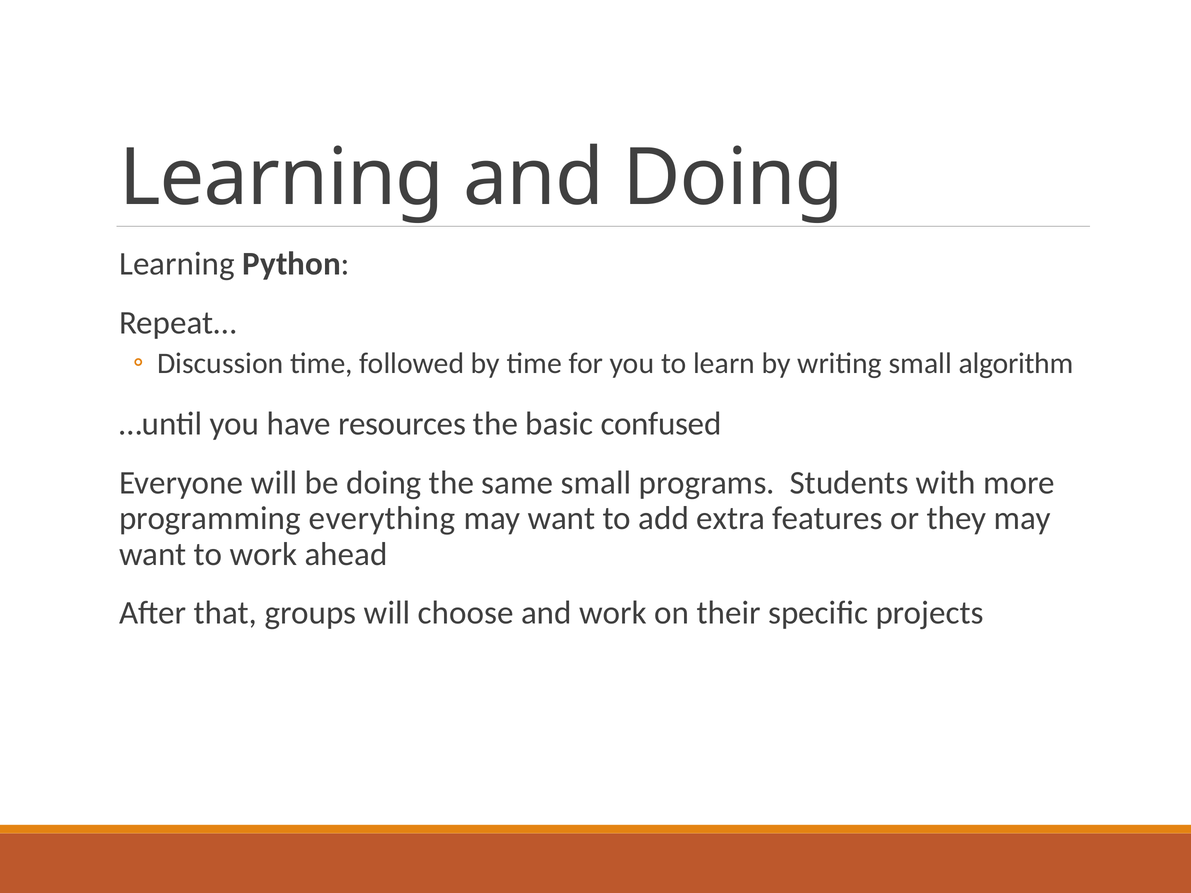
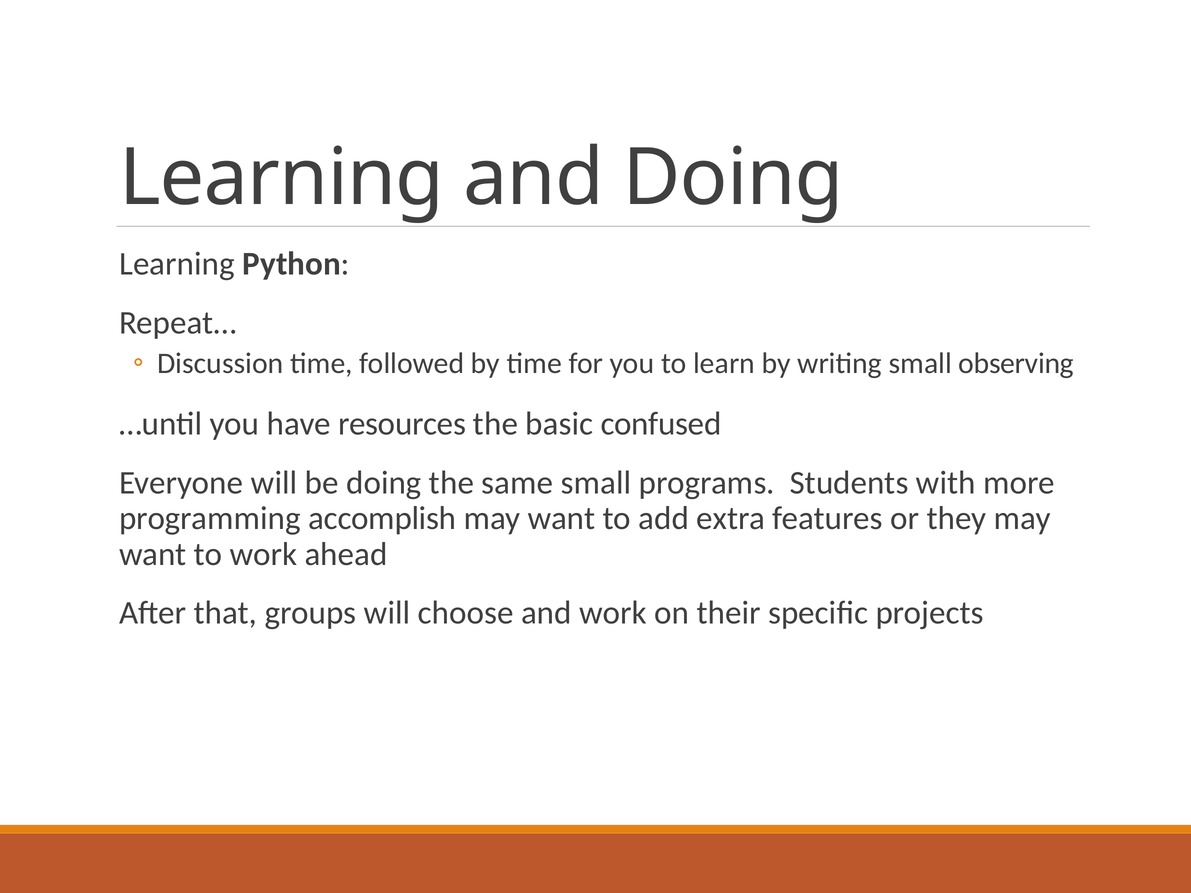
algorithm: algorithm -> observing
everything: everything -> accomplish
